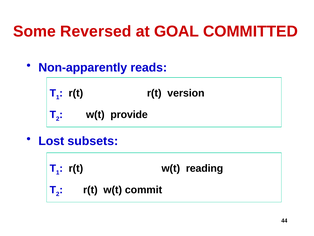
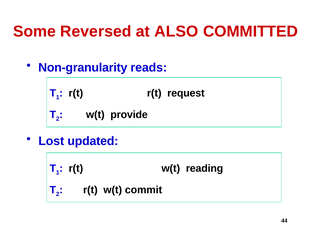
GOAL: GOAL -> ALSO
Non-apparently: Non-apparently -> Non-granularity
version: version -> request
subsets: subsets -> updated
